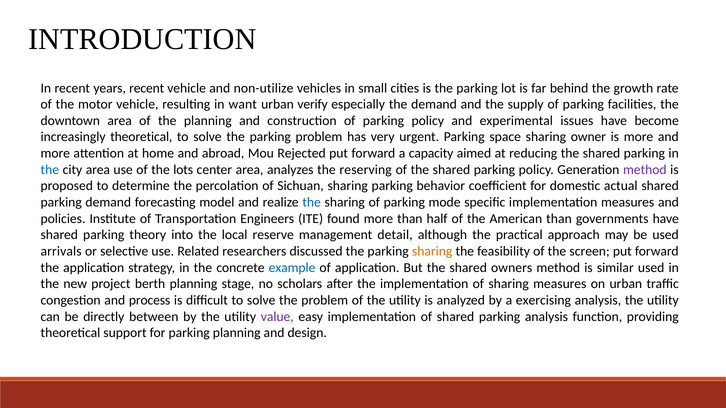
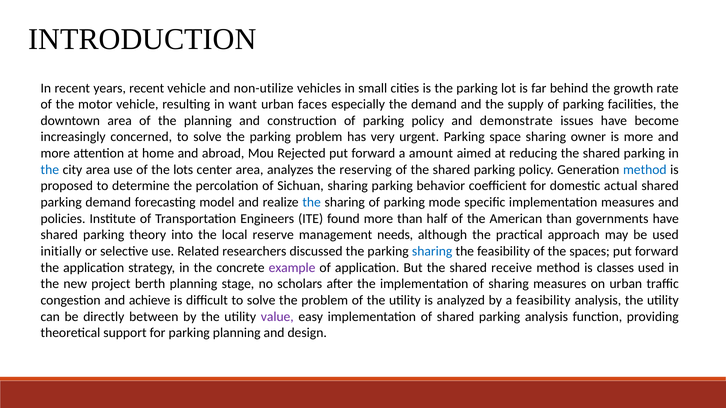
verify: verify -> faces
experimental: experimental -> demonstrate
increasingly theoretical: theoretical -> concerned
capacity: capacity -> amount
method at (645, 170) colour: purple -> blue
detail: detail -> needs
arrivals: arrivals -> initially
sharing at (432, 251) colour: orange -> blue
screen: screen -> spaces
example colour: blue -> purple
owners: owners -> receive
similar: similar -> classes
process: process -> achieve
a exercising: exercising -> feasibility
